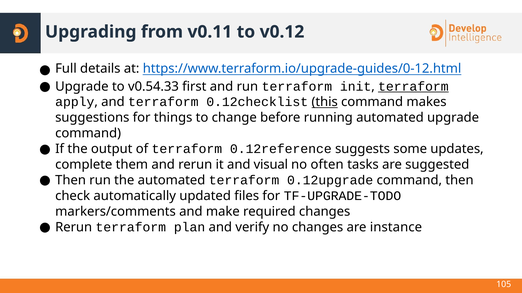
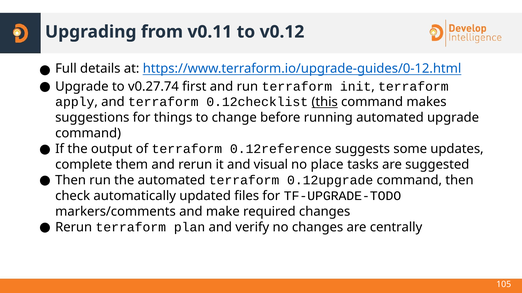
v0.54.33: v0.54.33 -> v0.27.74
terraform at (413, 87) underline: present -> none
often: often -> place
instance: instance -> centrally
